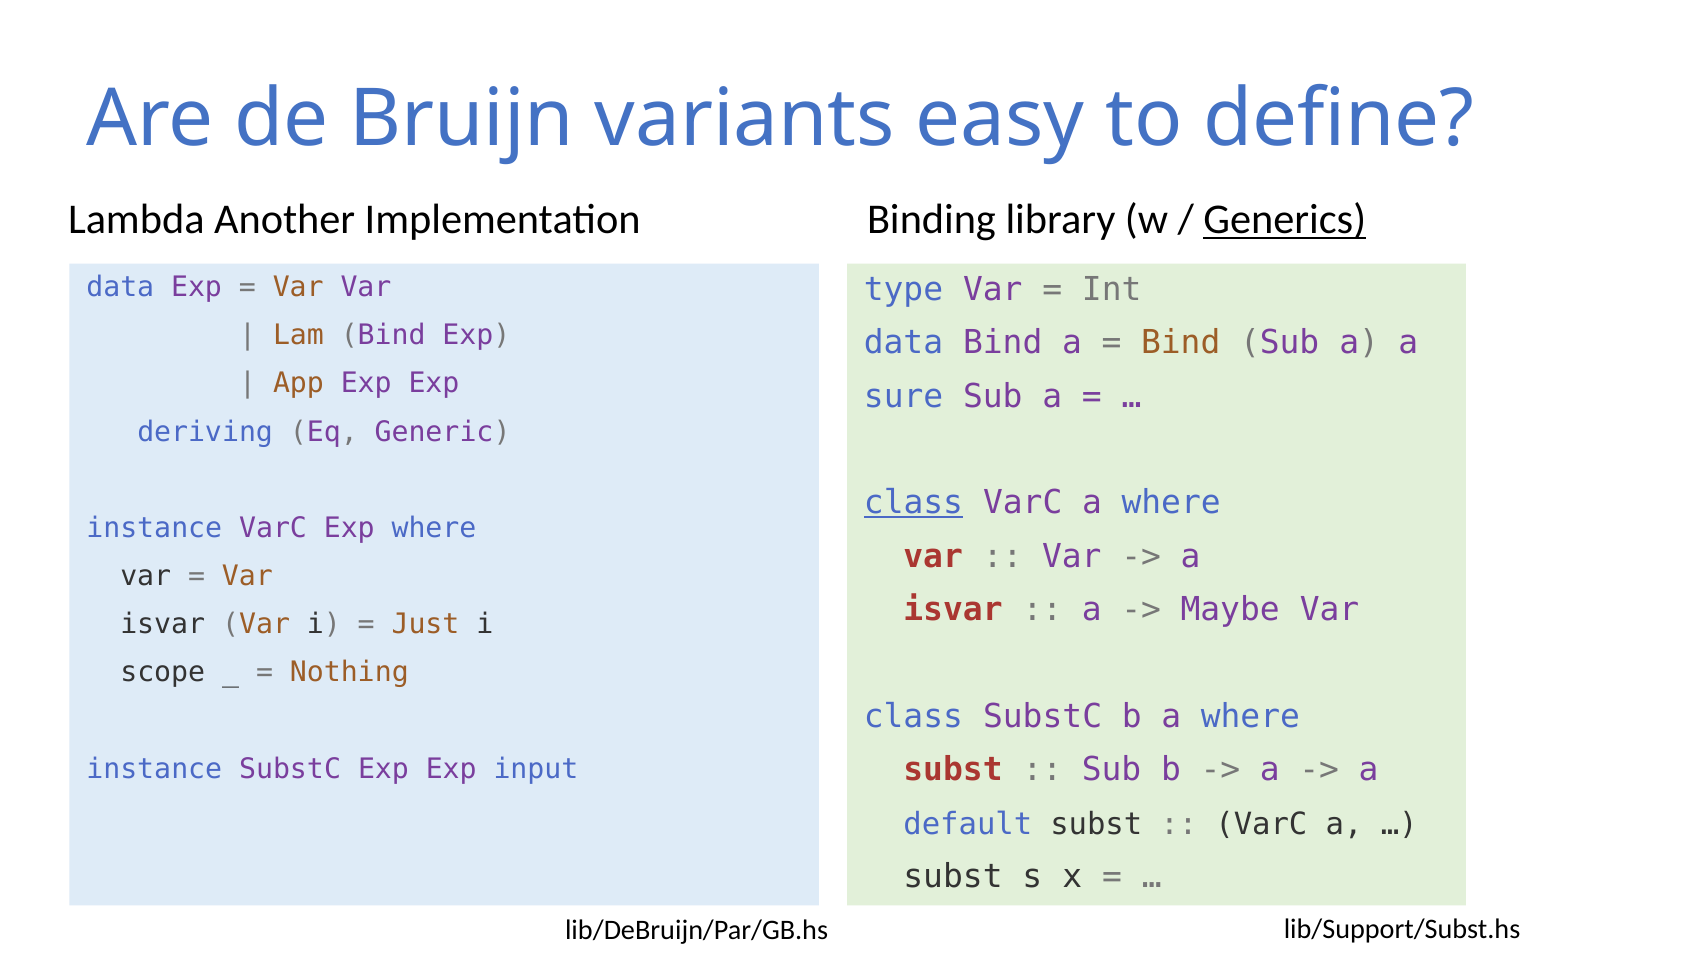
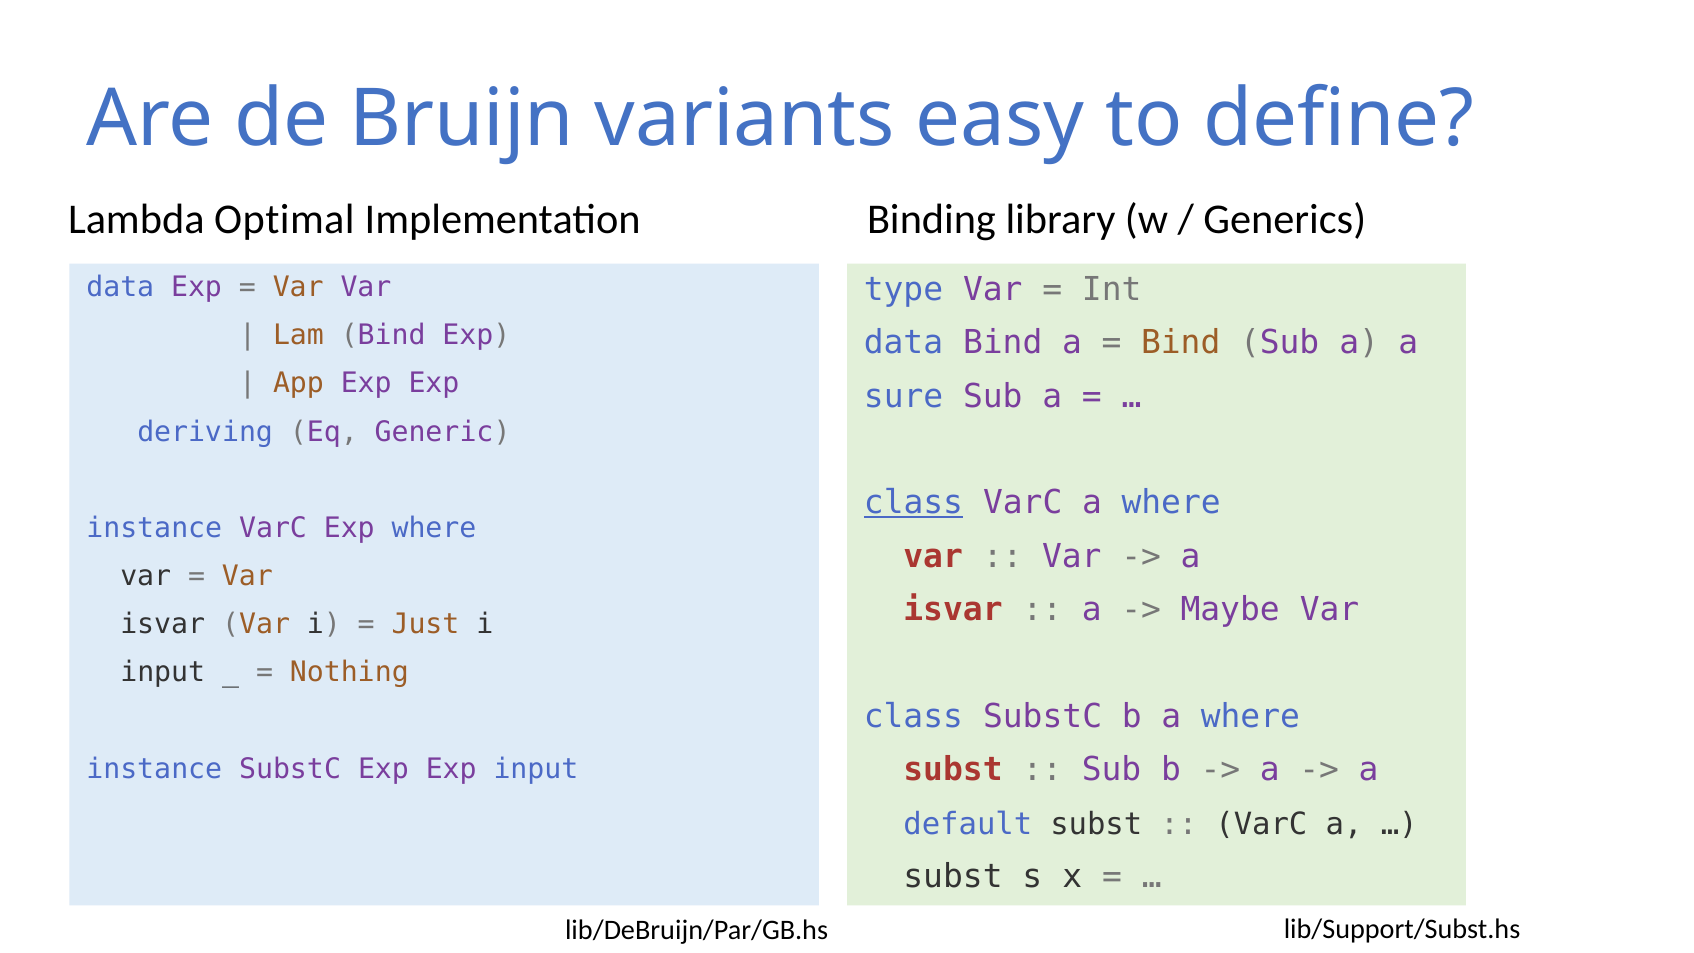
Another: Another -> Optimal
Generics underline: present -> none
scope at (163, 672): scope -> input
